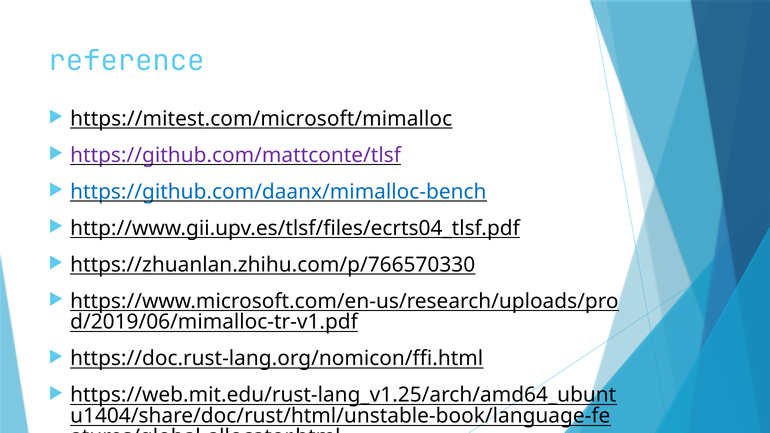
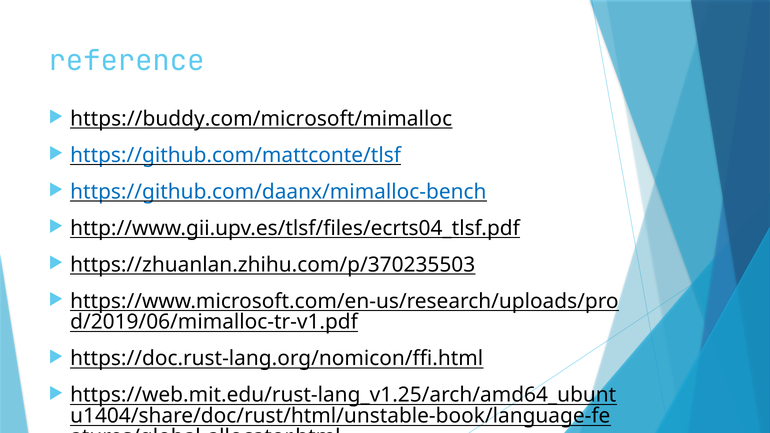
https://mitest.com/microsoft/mimalloc: https://mitest.com/microsoft/mimalloc -> https://buddy.com/microsoft/mimalloc
https://github.com/mattconte/tlsf colour: purple -> blue
https://zhuanlan.zhihu.com/p/766570330: https://zhuanlan.zhihu.com/p/766570330 -> https://zhuanlan.zhihu.com/p/370235503
